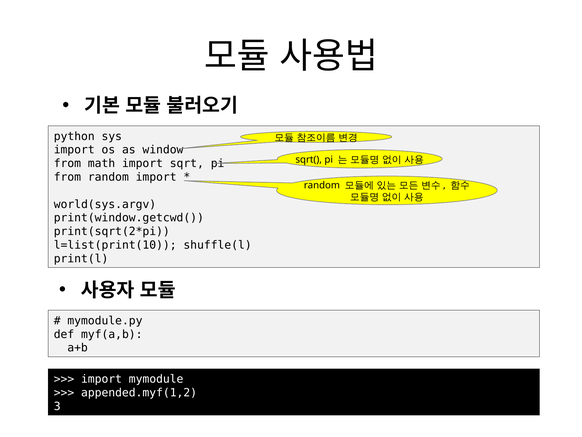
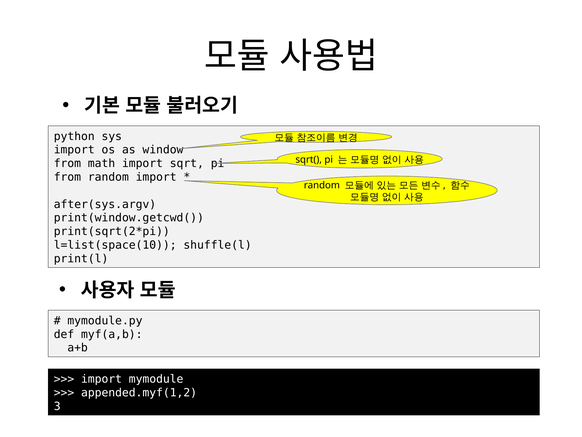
world(sys.argv: world(sys.argv -> after(sys.argv
l=list(print(10: l=list(print(10 -> l=list(space(10
